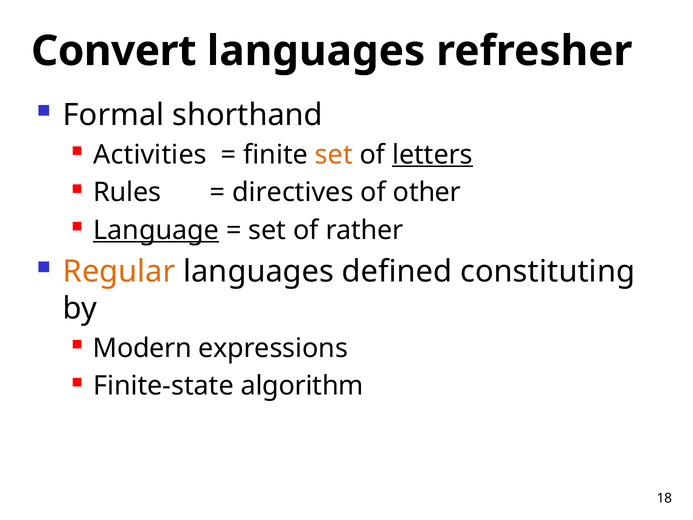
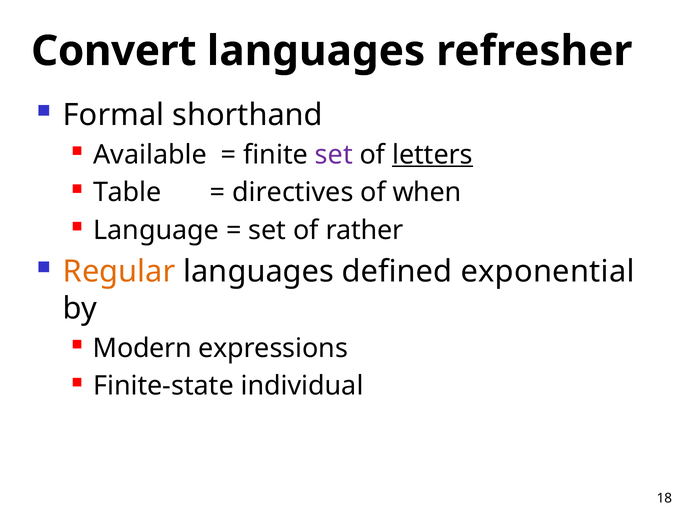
Activities: Activities -> Available
set at (334, 155) colour: orange -> purple
Rules: Rules -> Table
other: other -> when
Language underline: present -> none
constituting: constituting -> exponential
algorithm: algorithm -> individual
